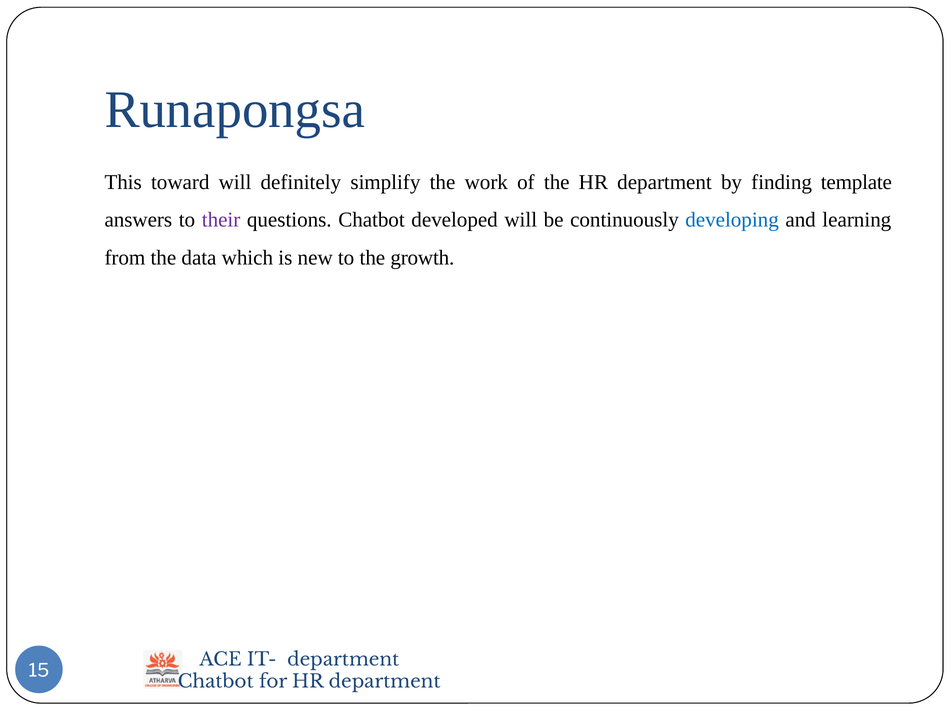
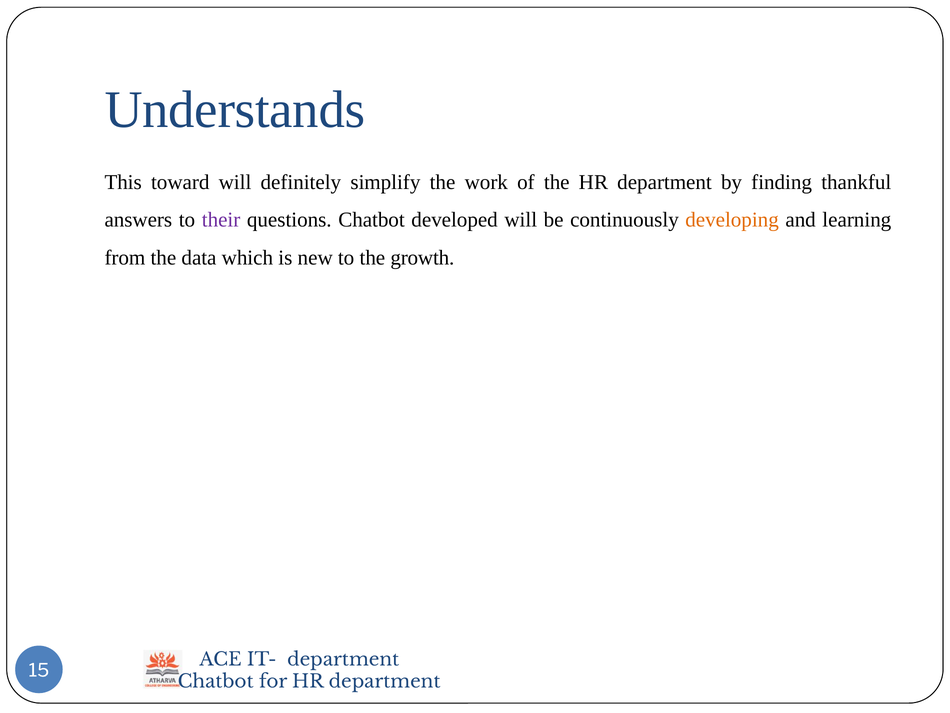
Runapongsa: Runapongsa -> Understands
template: template -> thankful
developing colour: blue -> orange
